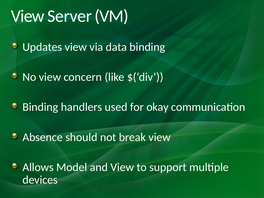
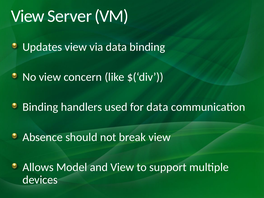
for okay: okay -> data
